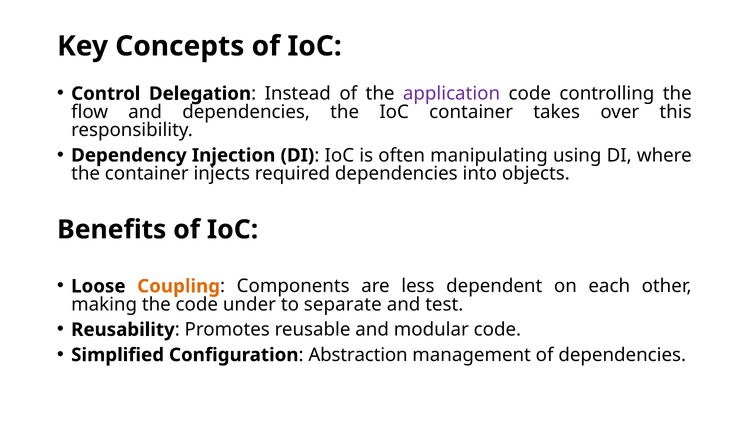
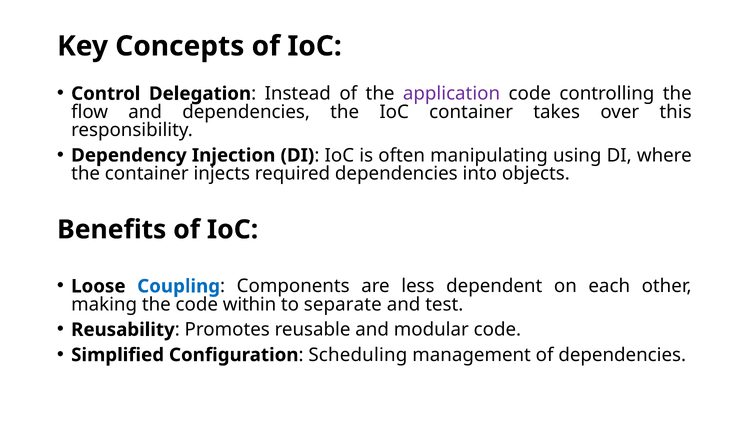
Coupling colour: orange -> blue
under: under -> within
Abstraction: Abstraction -> Scheduling
